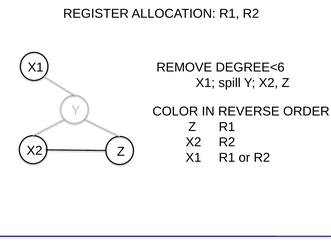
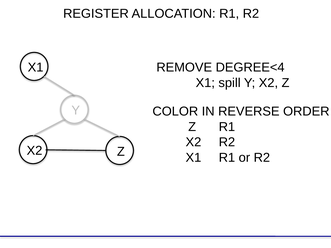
DEGREE<6: DEGREE<6 -> DEGREE<4
